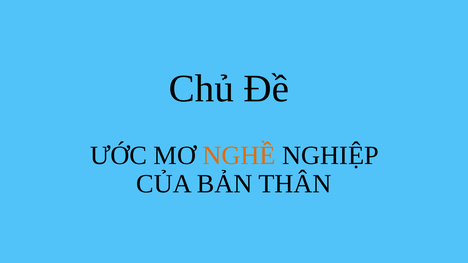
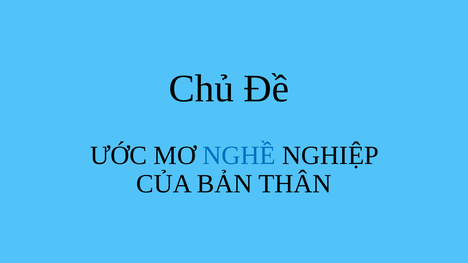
NGHỀ colour: orange -> blue
